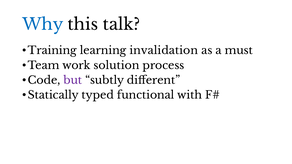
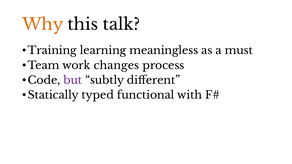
Why colour: blue -> orange
invalidation: invalidation -> meaningless
solution: solution -> changes
